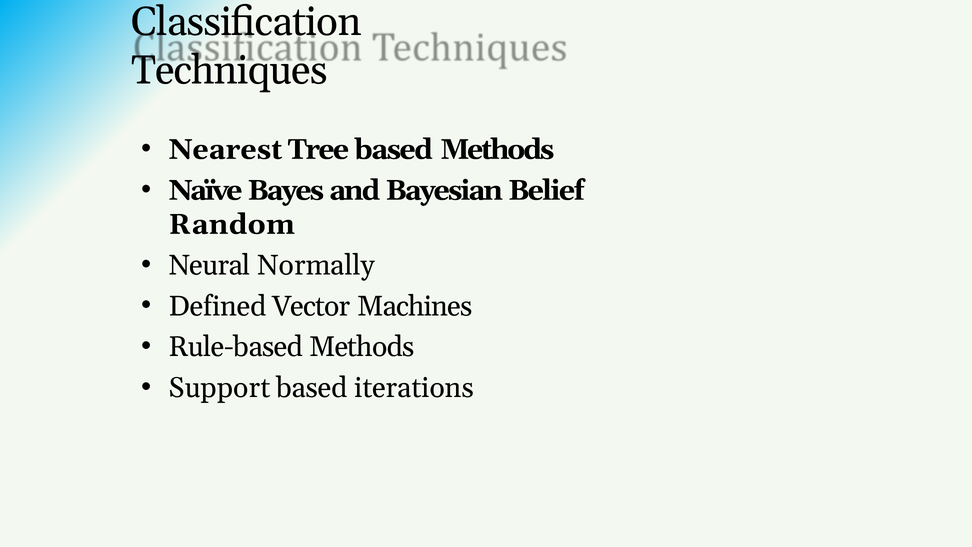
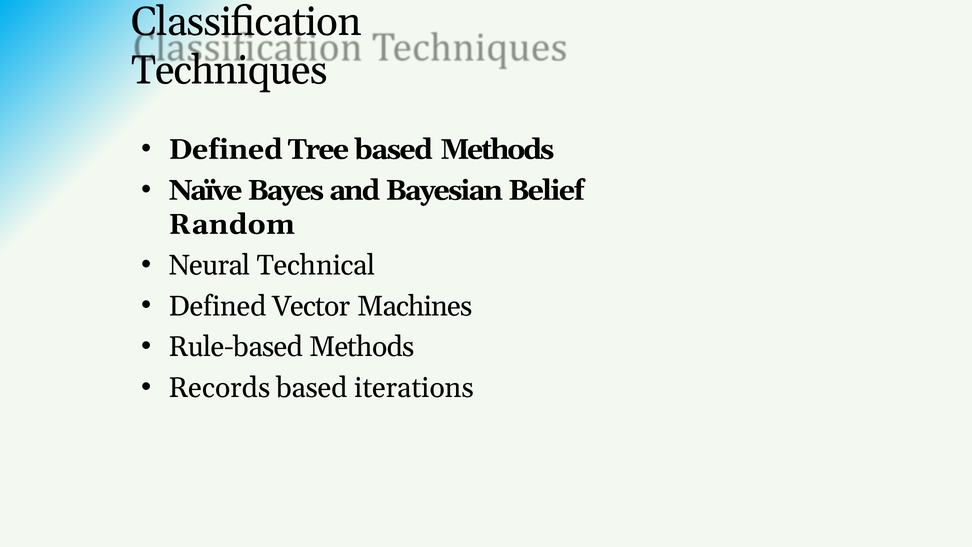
Nearest at (225, 149): Nearest -> Defined
Normally: Normally -> Technical
Support: Support -> Records
